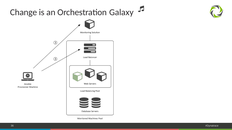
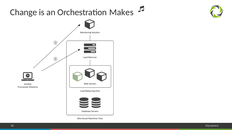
Galaxy: Galaxy -> Makes
